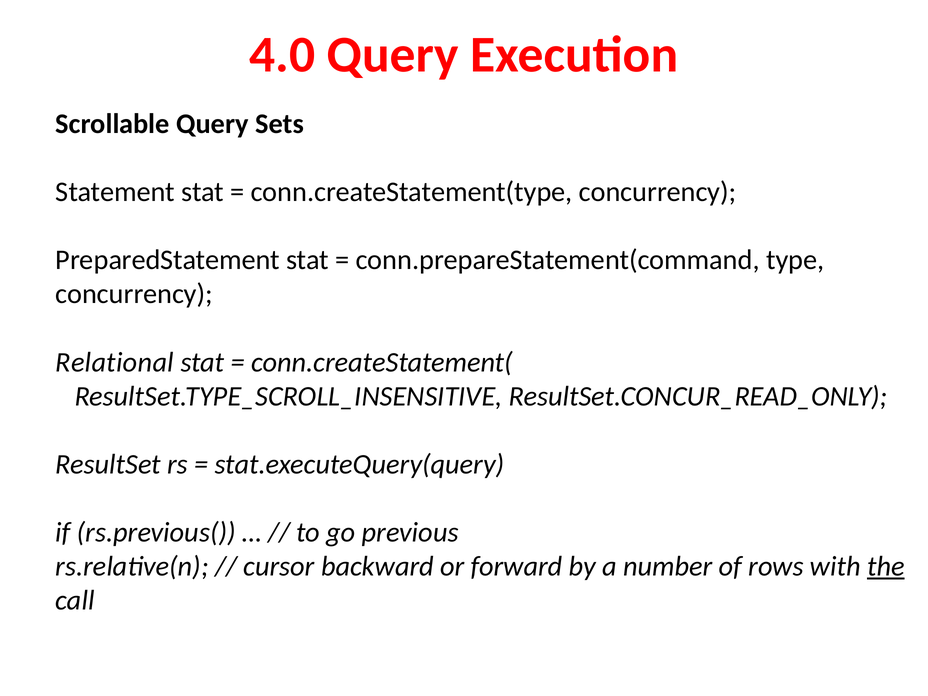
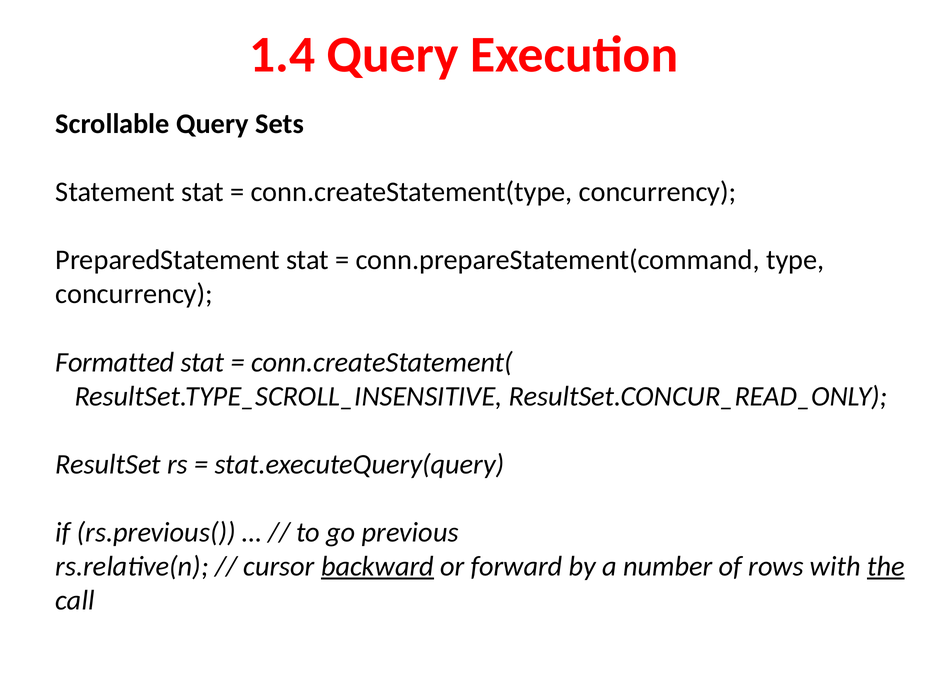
4.0: 4.0 -> 1.4
Relational: Relational -> Formatted
backward underline: none -> present
